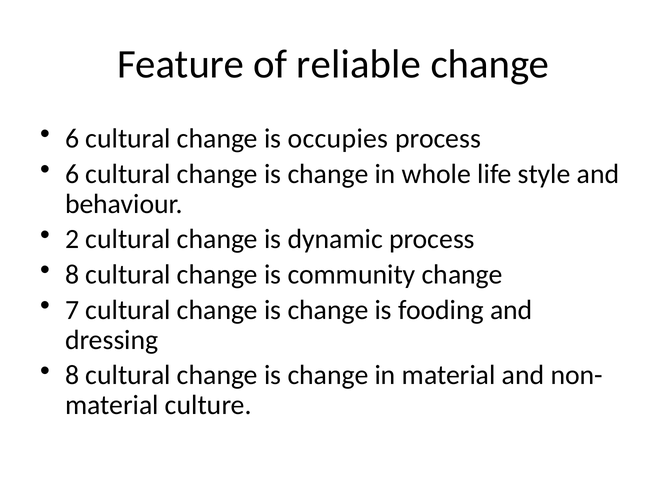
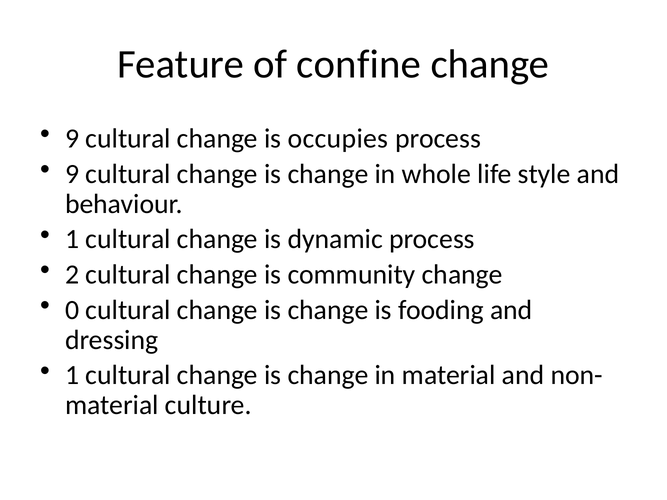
reliable: reliable -> confine
6 at (72, 139): 6 -> 9
6 at (72, 174): 6 -> 9
2 at (72, 239): 2 -> 1
8 at (72, 275): 8 -> 2
7: 7 -> 0
8 at (72, 375): 8 -> 1
